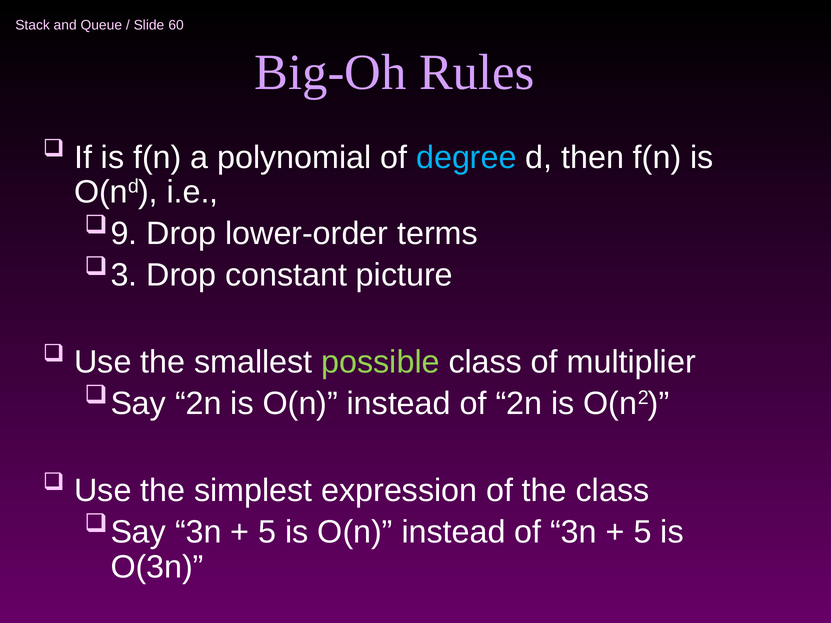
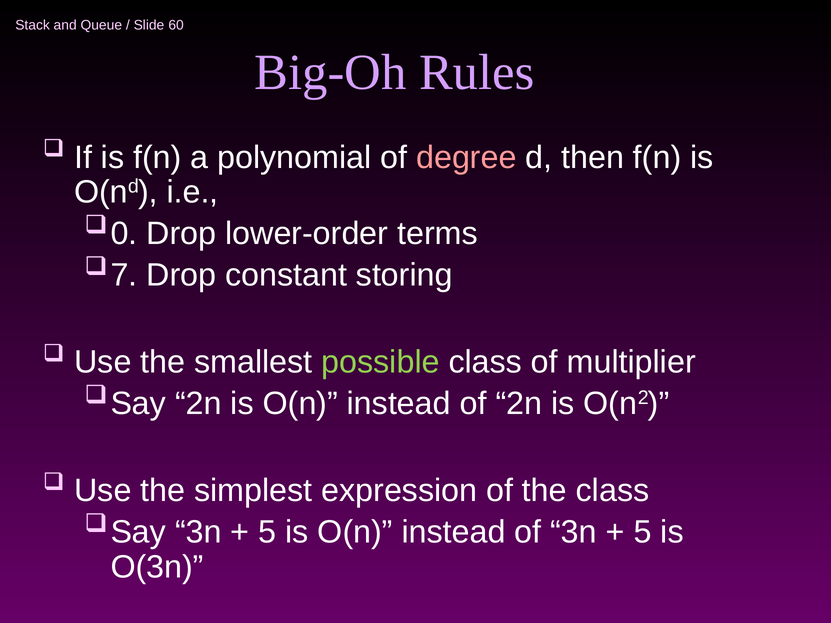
degree colour: light blue -> pink
9: 9 -> 0
3: 3 -> 7
picture: picture -> storing
